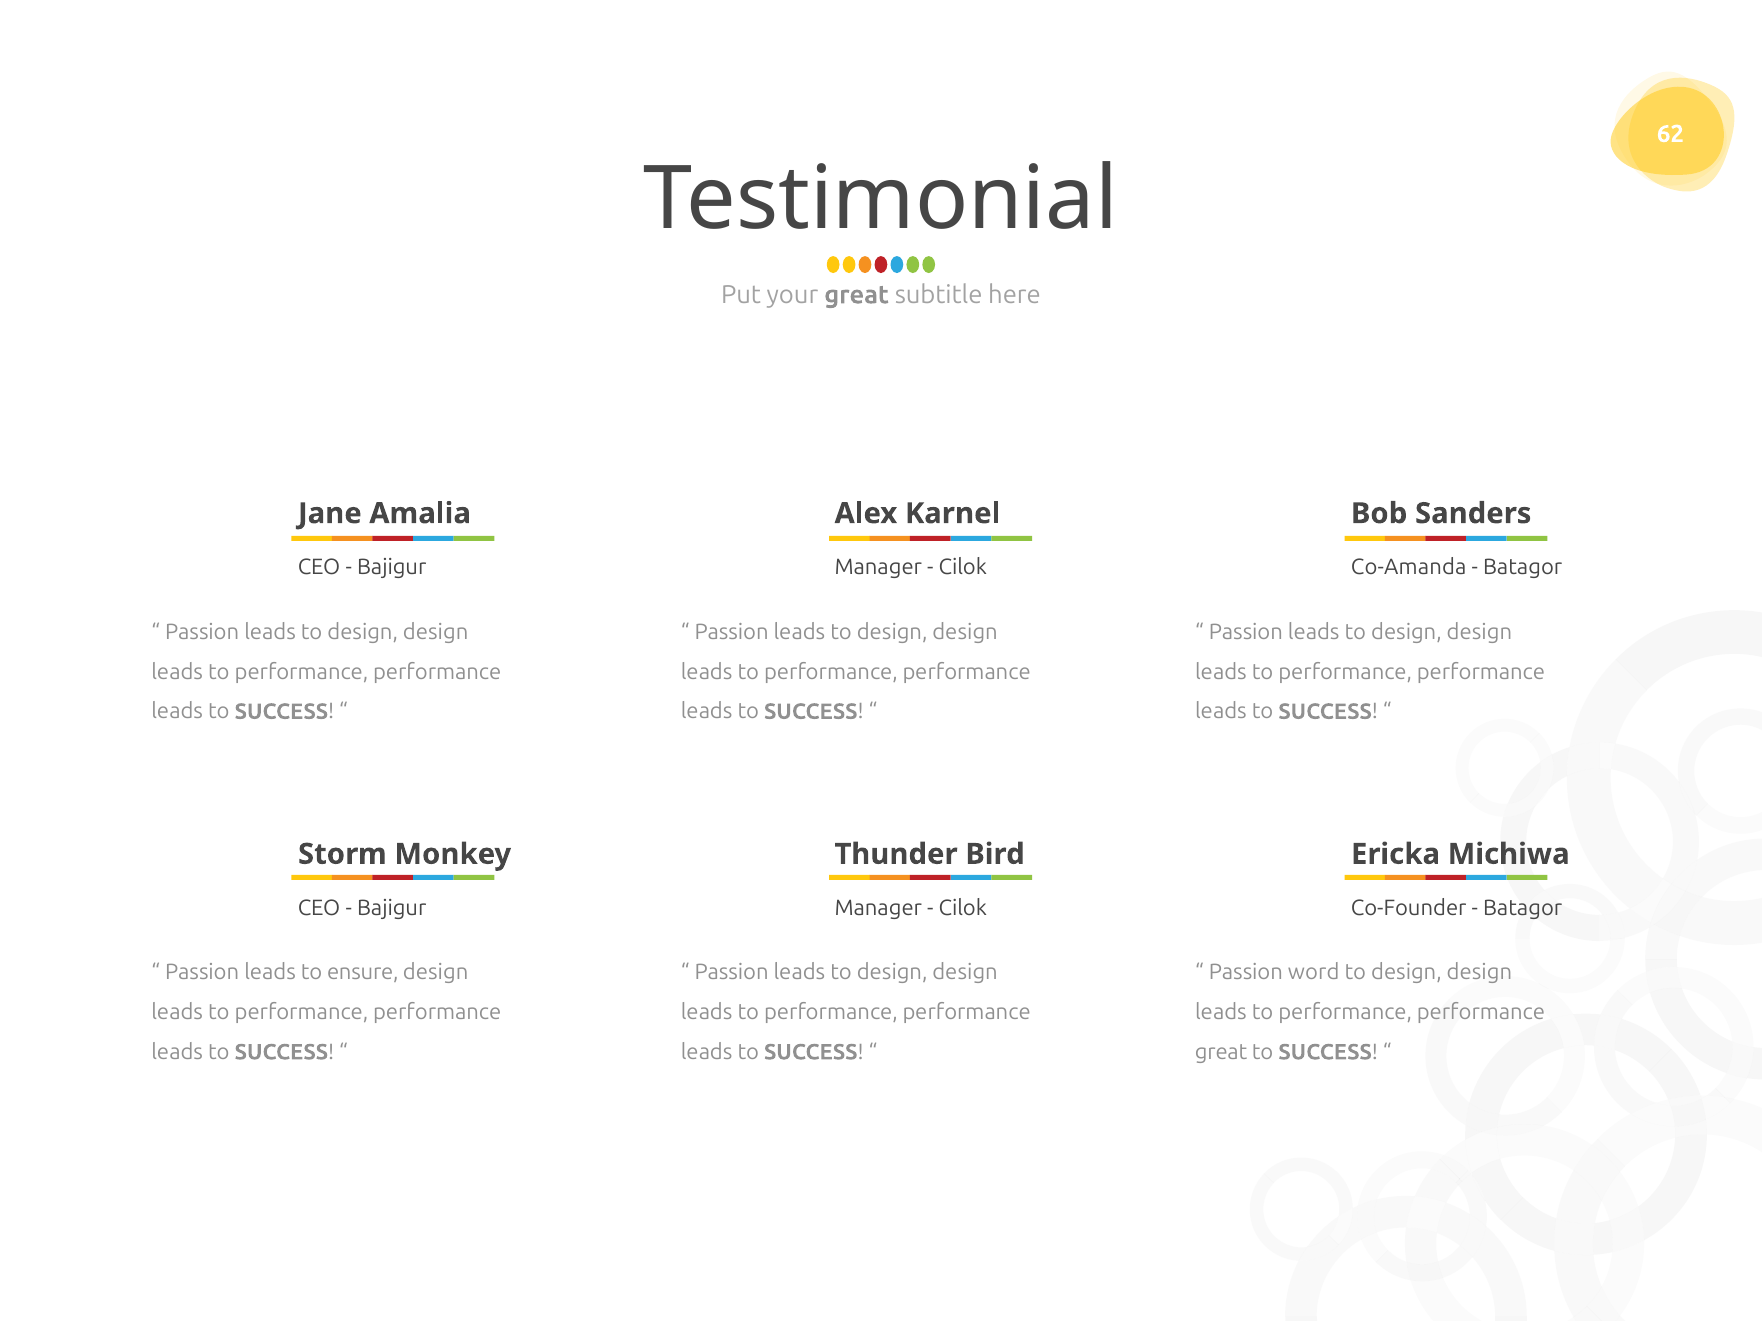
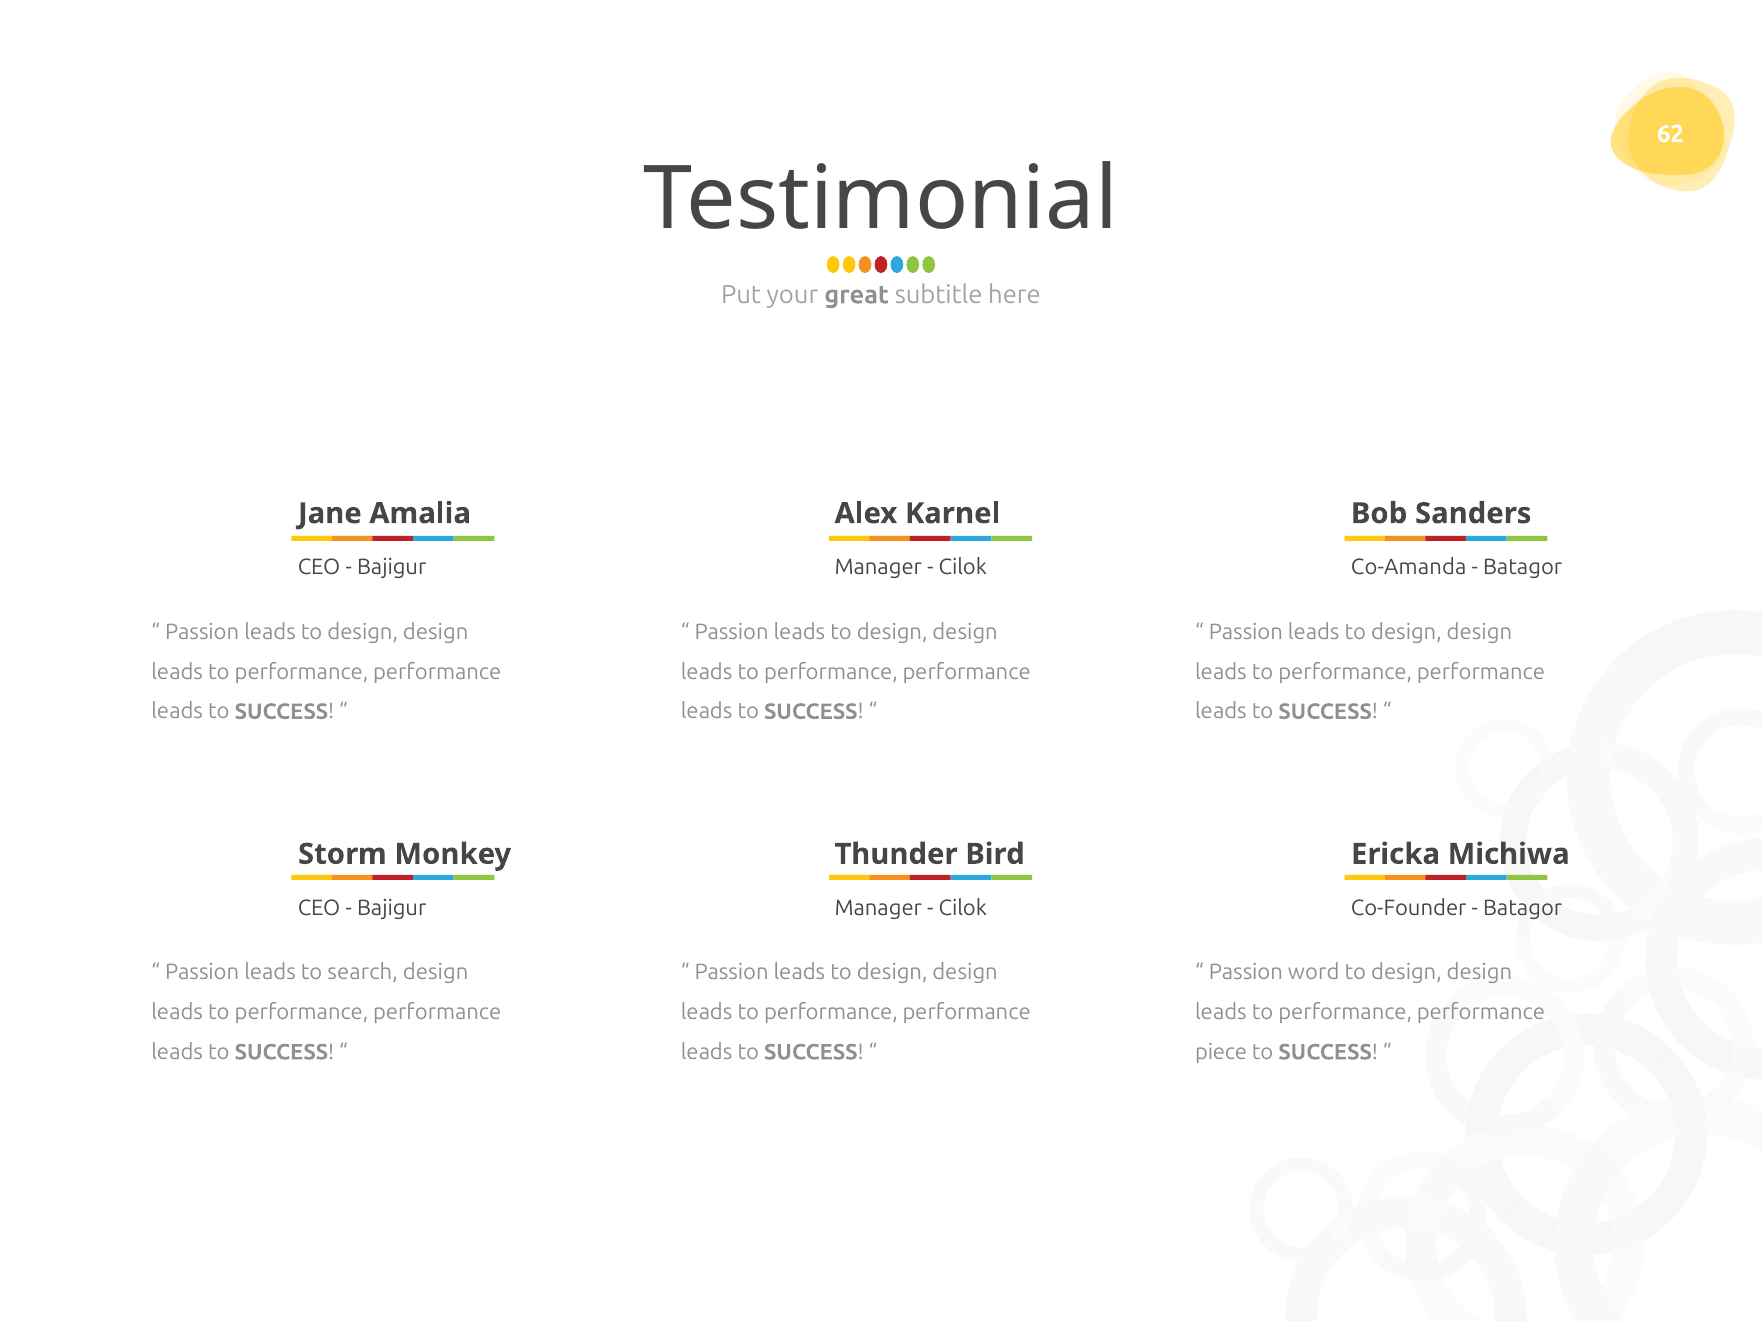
ensure: ensure -> search
great at (1221, 1052): great -> piece
